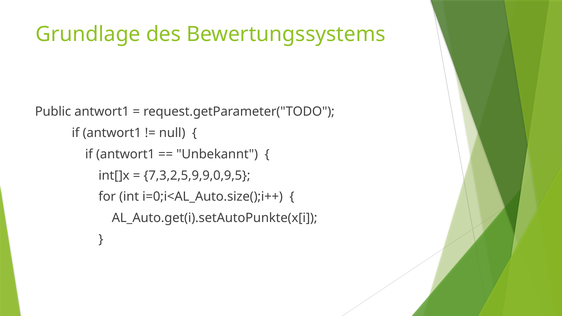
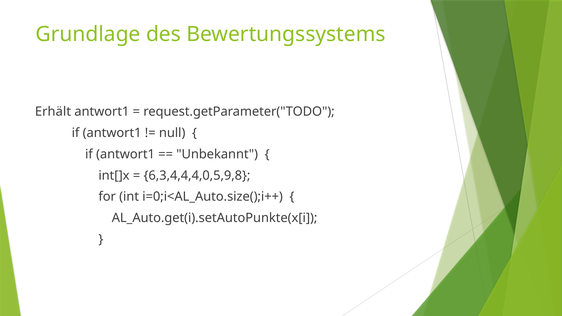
Public: Public -> Erhält
7,3,2,5,9,9,0,9,5: 7,3,2,5,9,9,0,9,5 -> 6,3,4,4,4,0,5,9,8
